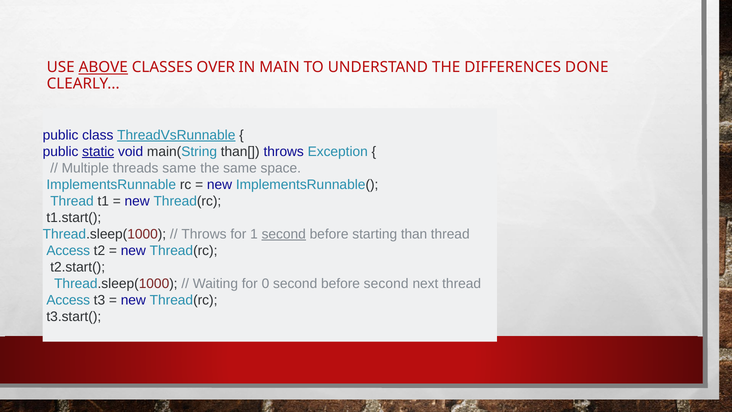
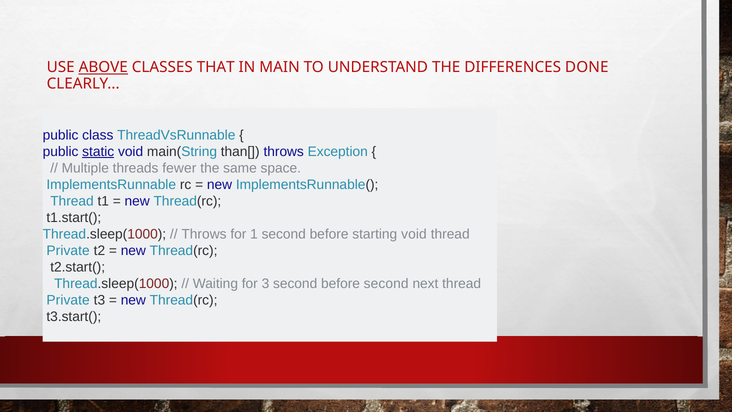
OVER: OVER -> THAT
ThreadVsRunnable underline: present -> none
threads same: same -> fewer
second at (284, 234) underline: present -> none
starting than: than -> void
Access at (68, 250): Access -> Private
0: 0 -> 3
Access at (68, 300): Access -> Private
